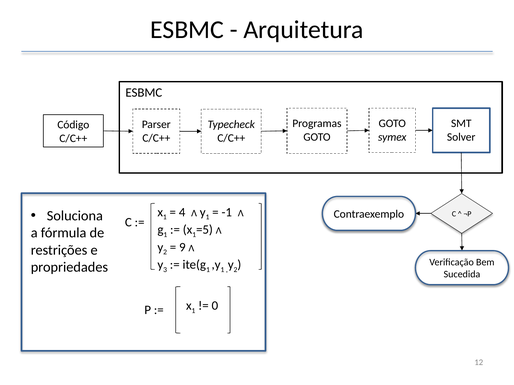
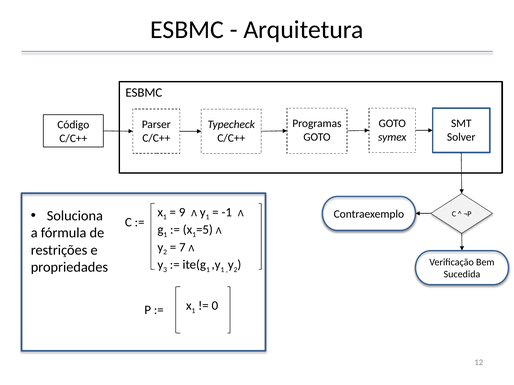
4: 4 -> 9
9: 9 -> 7
